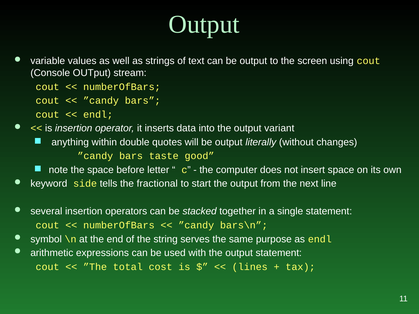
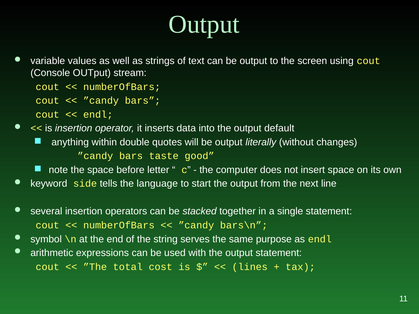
variant: variant -> default
fractional: fractional -> language
